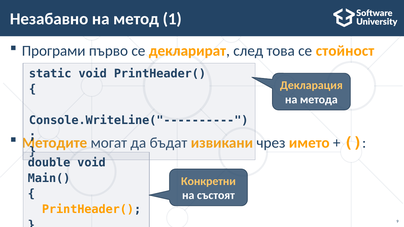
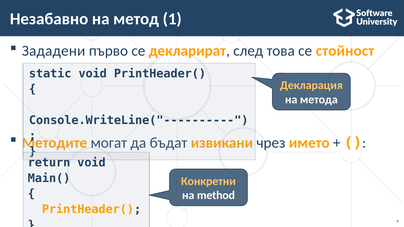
Програми: Програми -> Зададени
double: double -> return
състоят: състоят -> method
